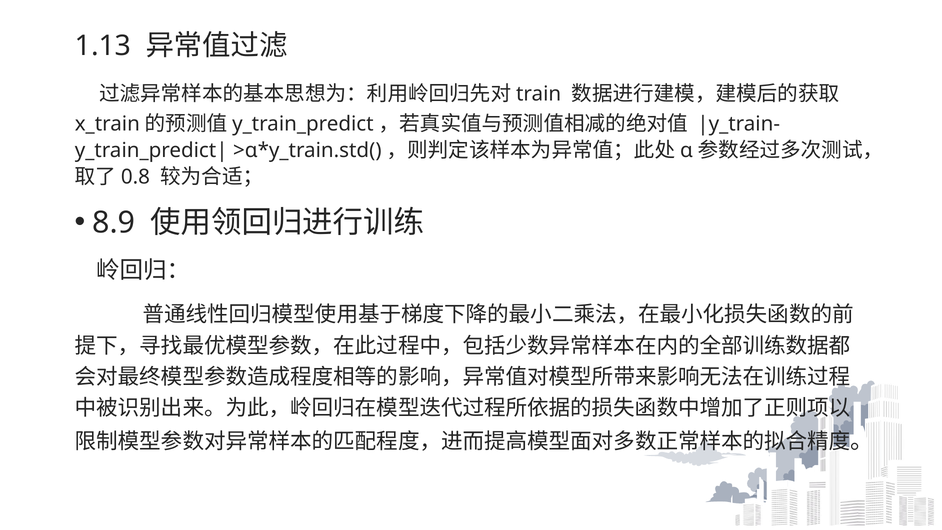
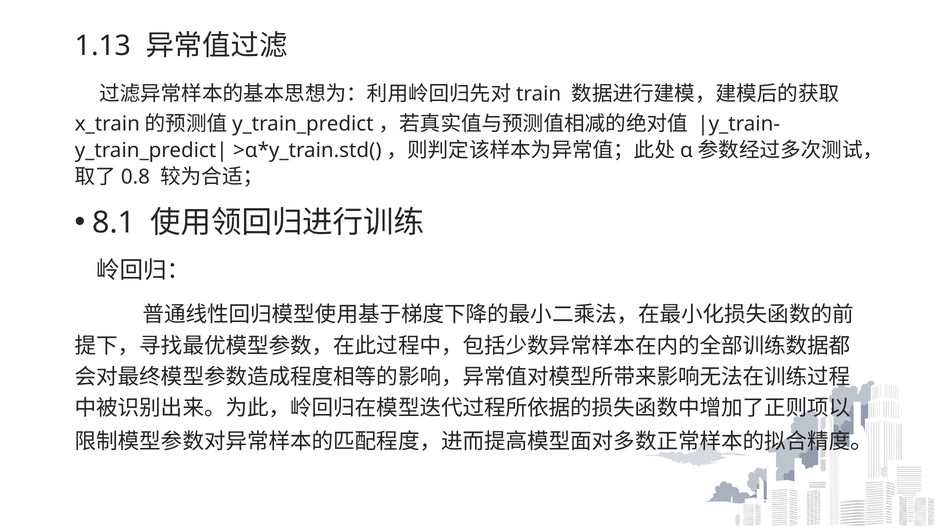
8.9: 8.9 -> 8.1
